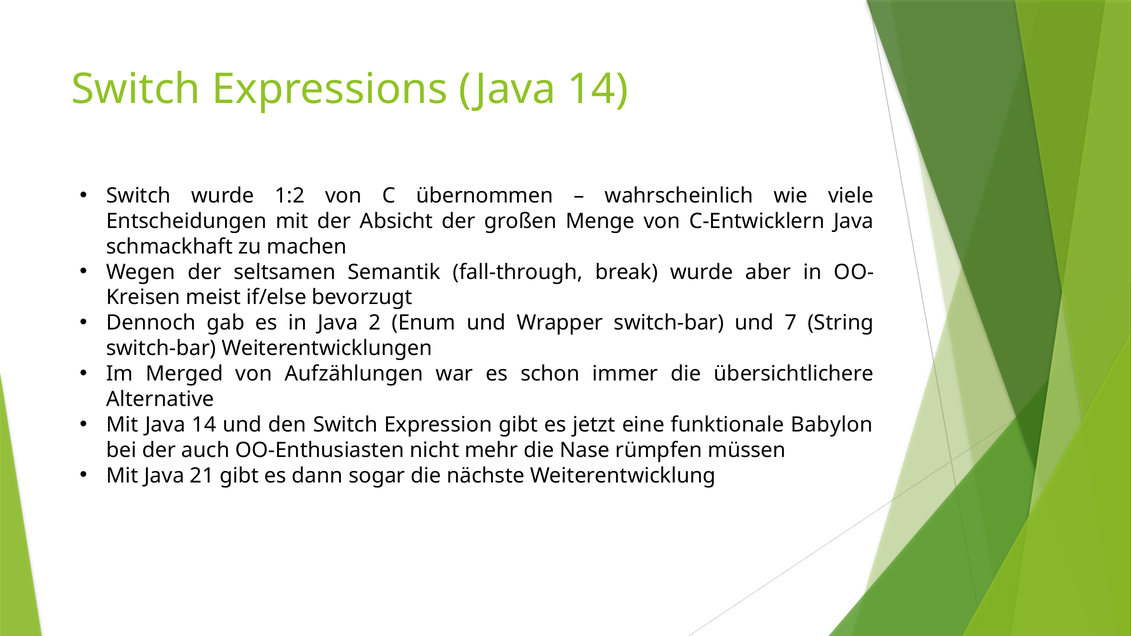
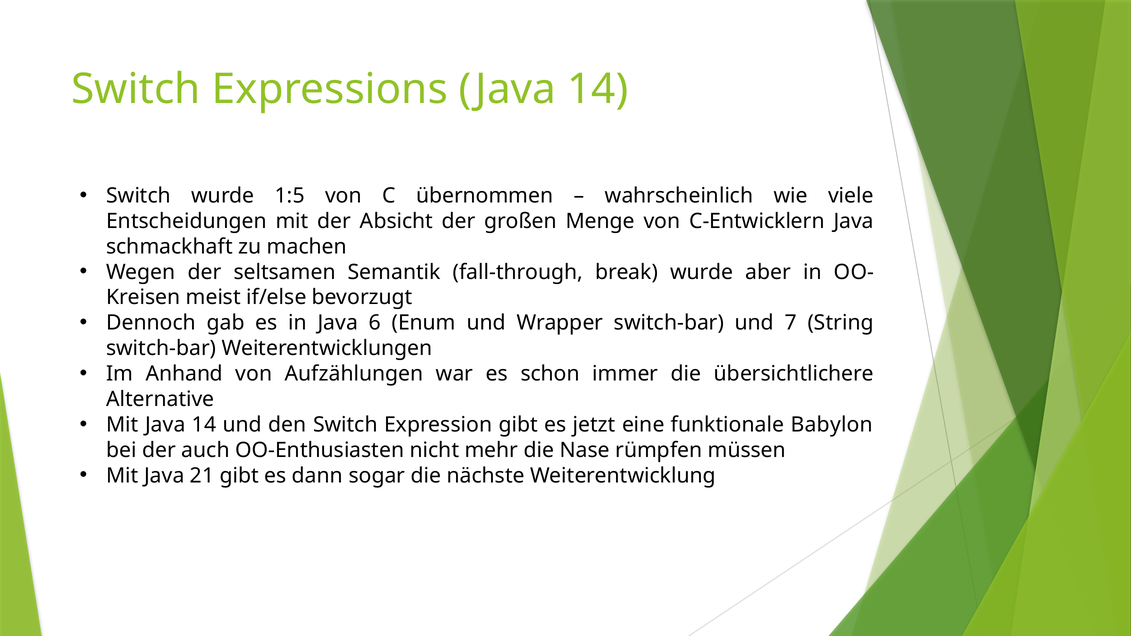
1:2: 1:2 -> 1:5
2: 2 -> 6
Merged: Merged -> Anhand
